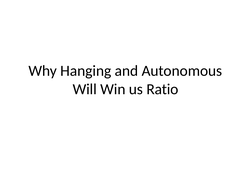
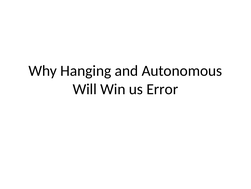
Ratio: Ratio -> Error
